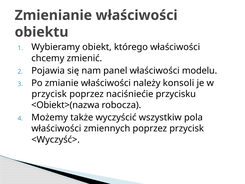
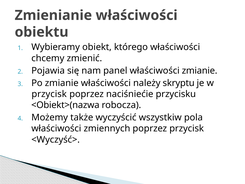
właściwości modelu: modelu -> zmianie
konsoli: konsoli -> skryptu
